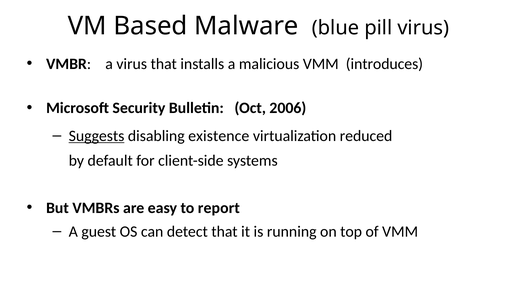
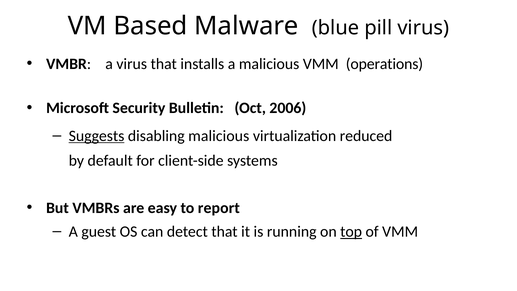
introduces: introduces -> operations
disabling existence: existence -> malicious
top underline: none -> present
